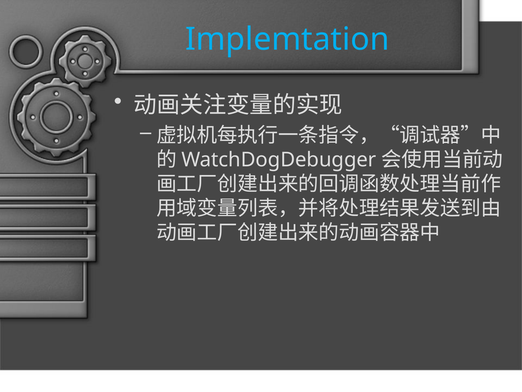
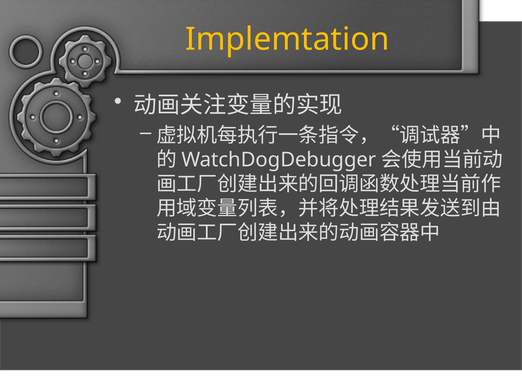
Implemtation colour: light blue -> yellow
